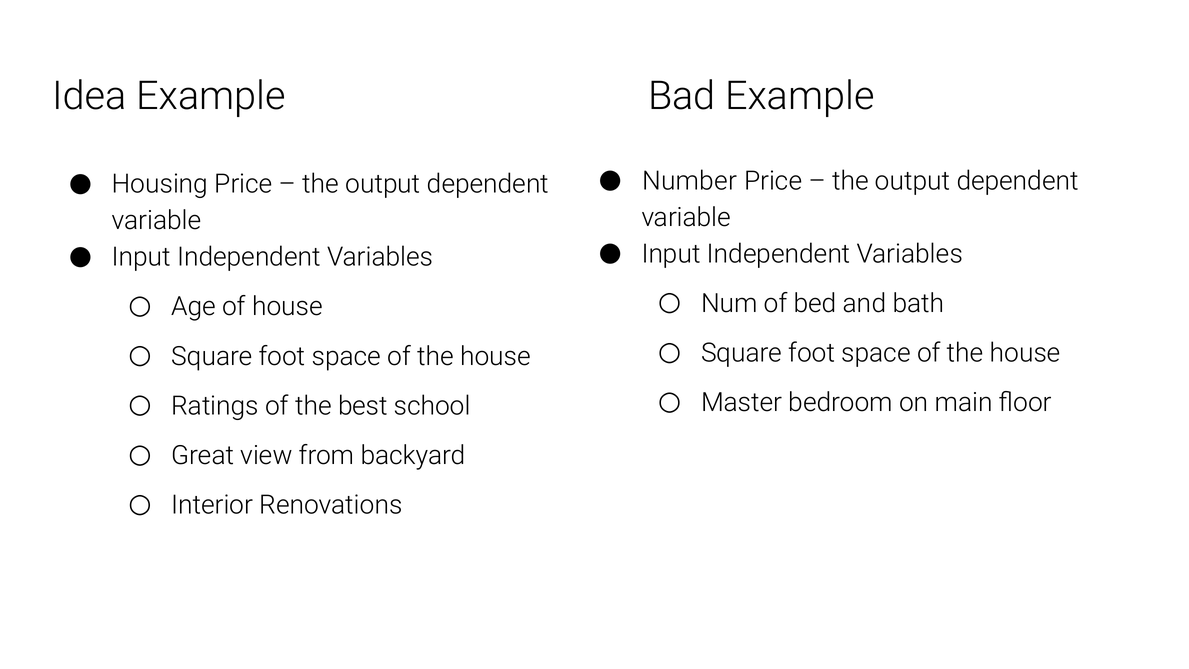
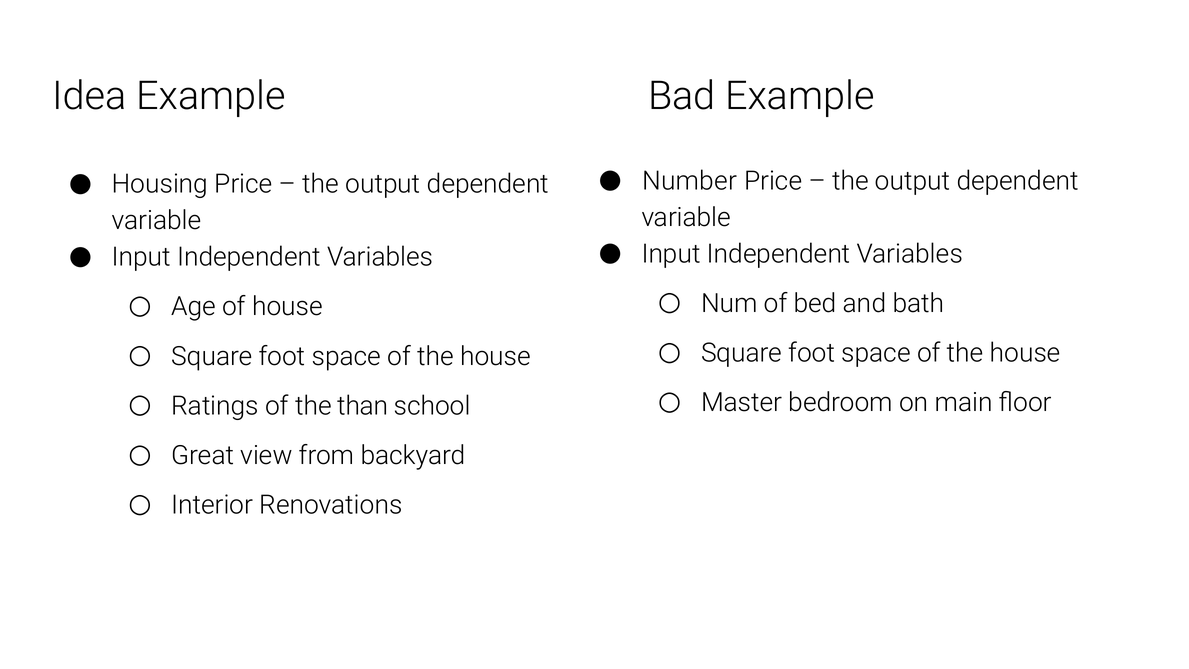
best: best -> than
